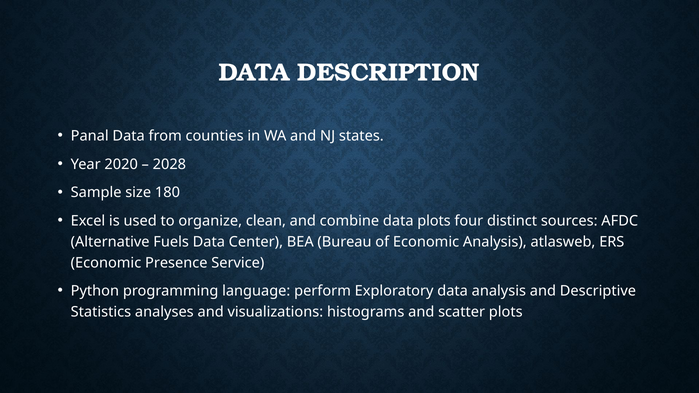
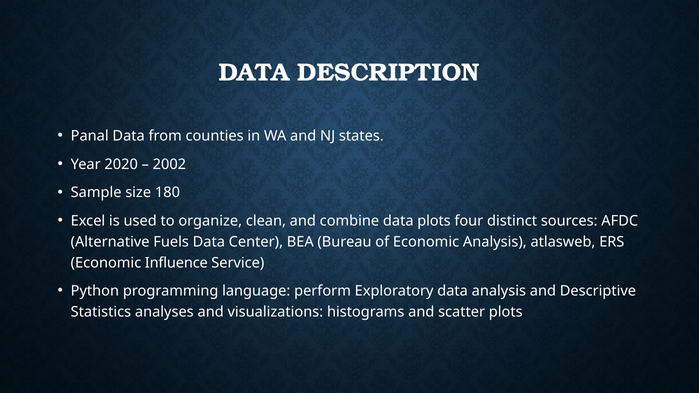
2028: 2028 -> 2002
Presence: Presence -> Influence
